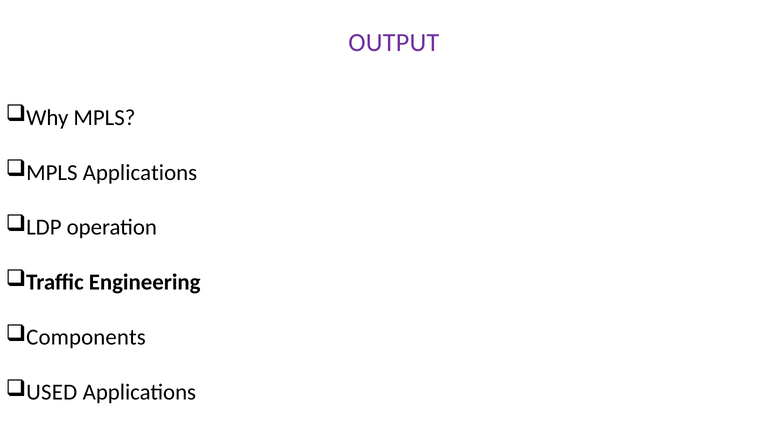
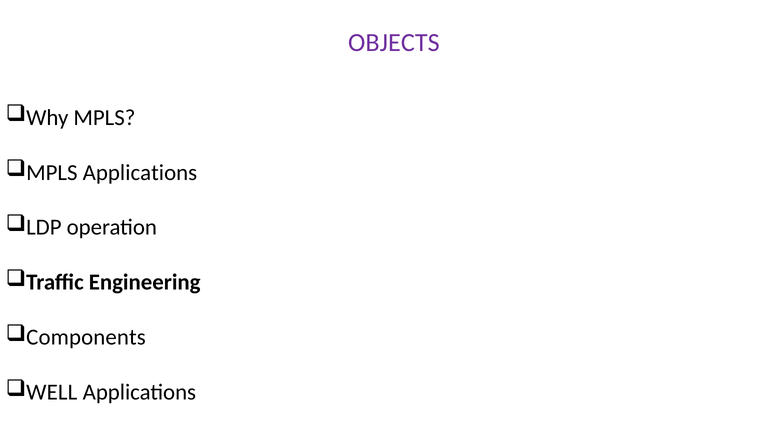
OUTPUT: OUTPUT -> OBJECTS
USED: USED -> WELL
